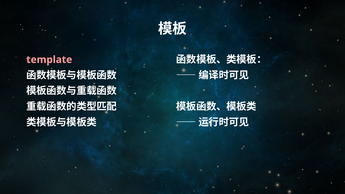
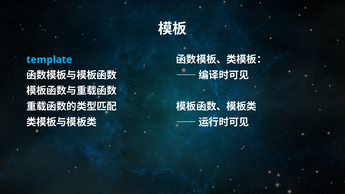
template colour: pink -> light blue
